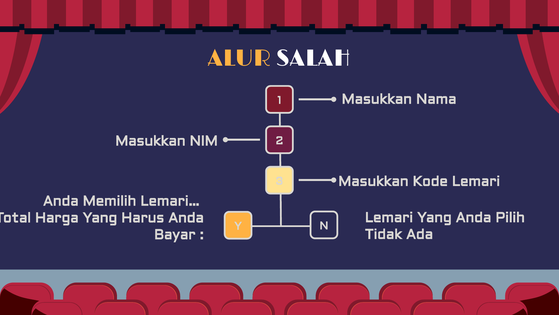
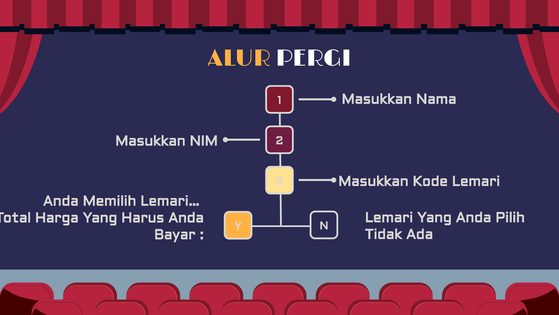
SALAH: SALAH -> PERGI
